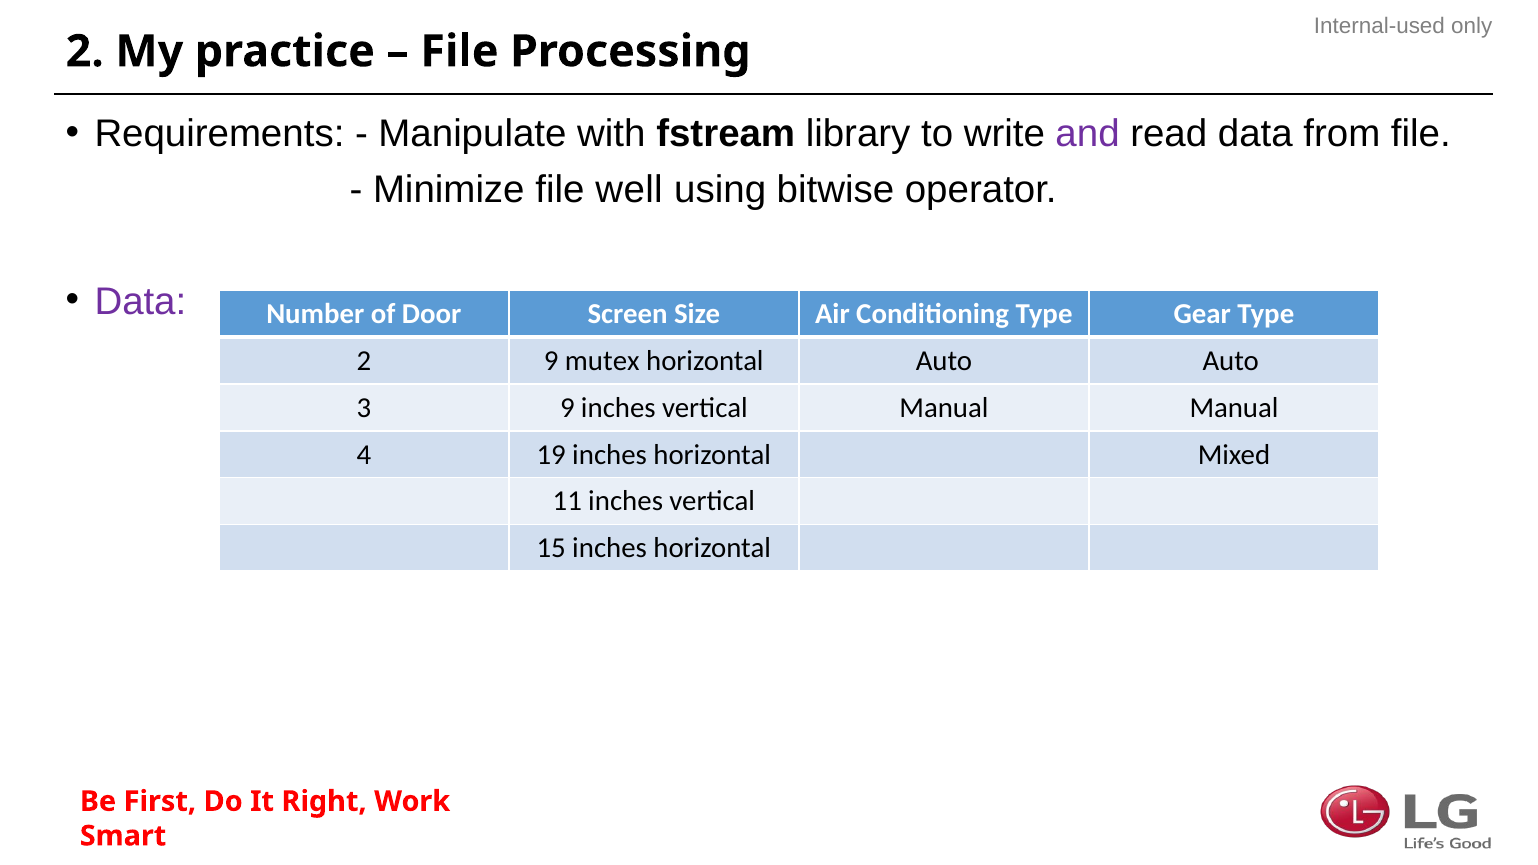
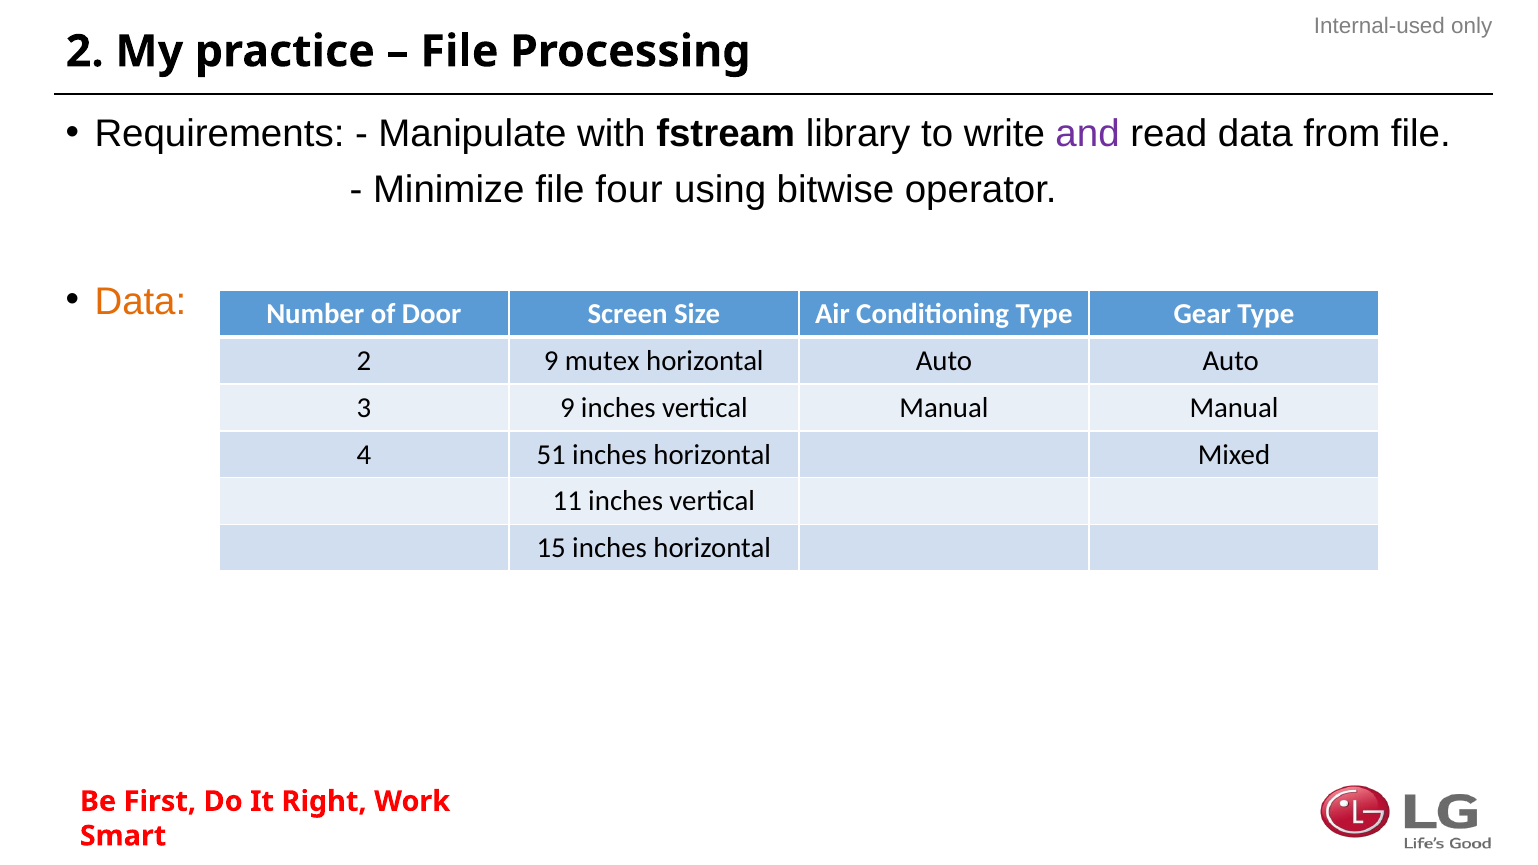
well: well -> four
Data at (140, 301) colour: purple -> orange
19: 19 -> 51
